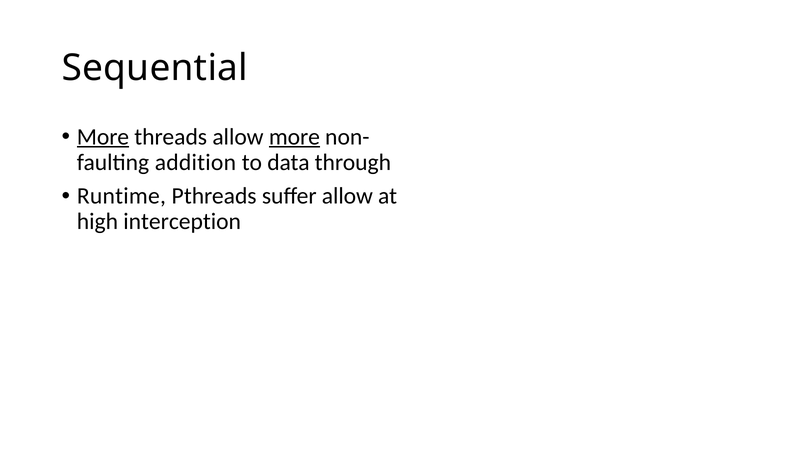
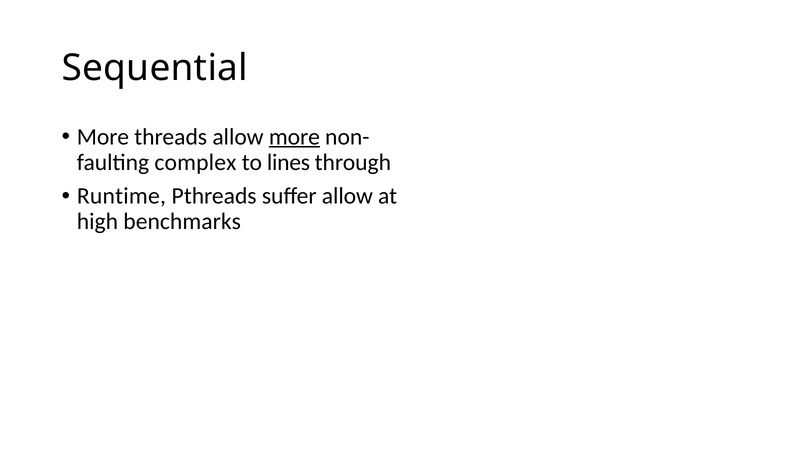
More at (103, 137) underline: present -> none
addition: addition -> complex
data: data -> lines
interception: interception -> benchmarks
